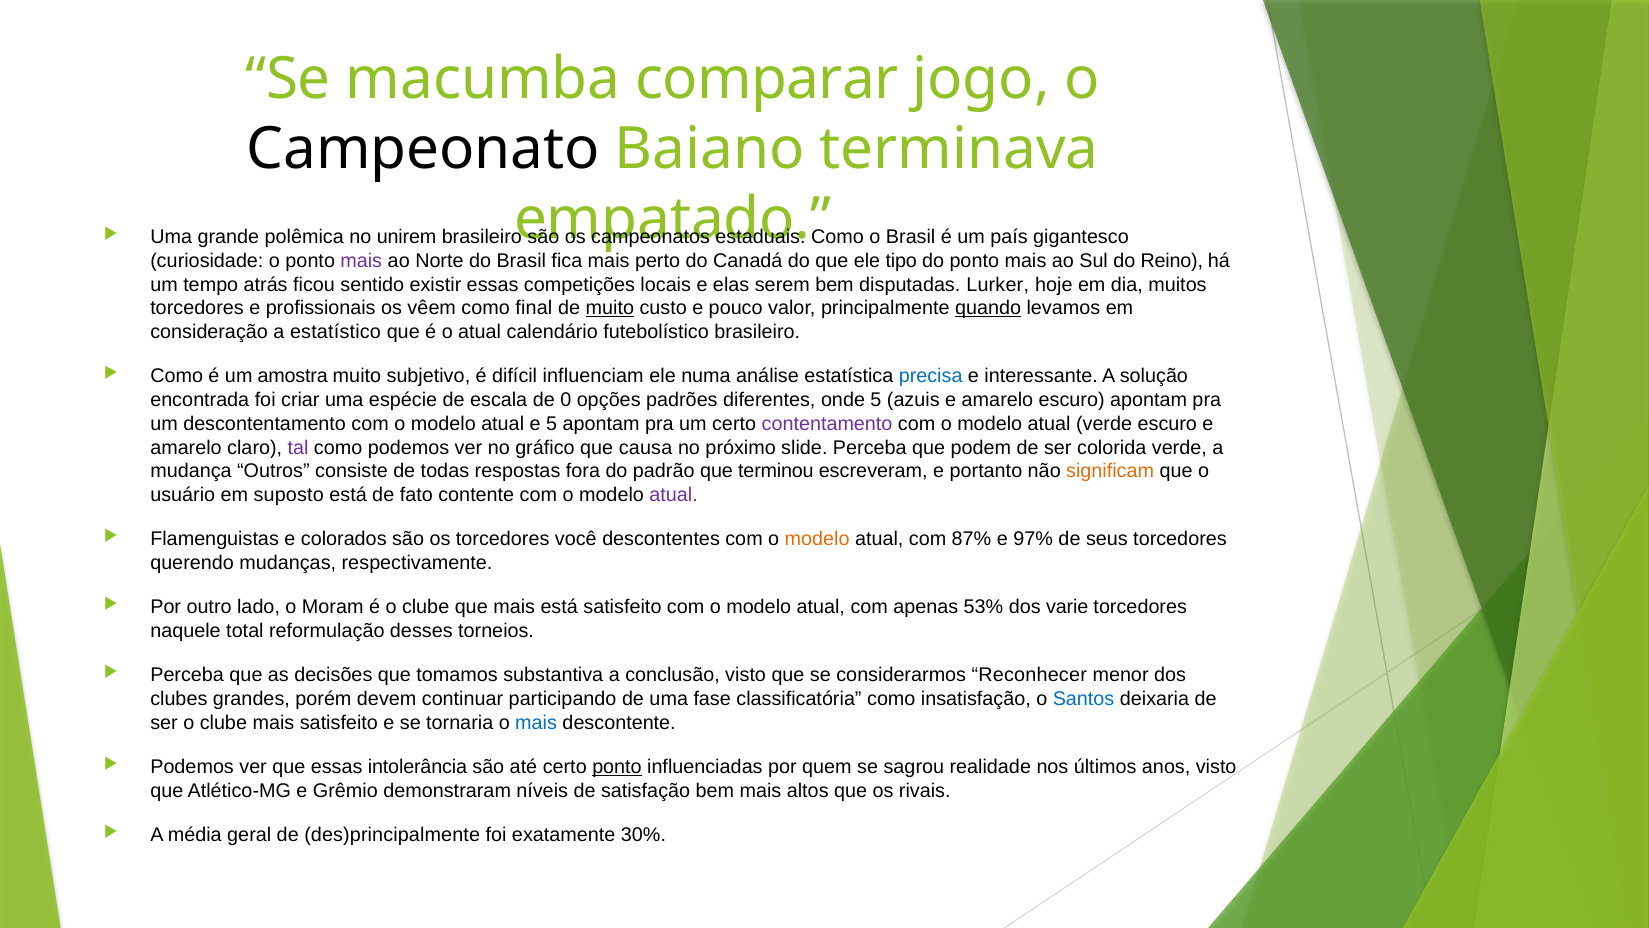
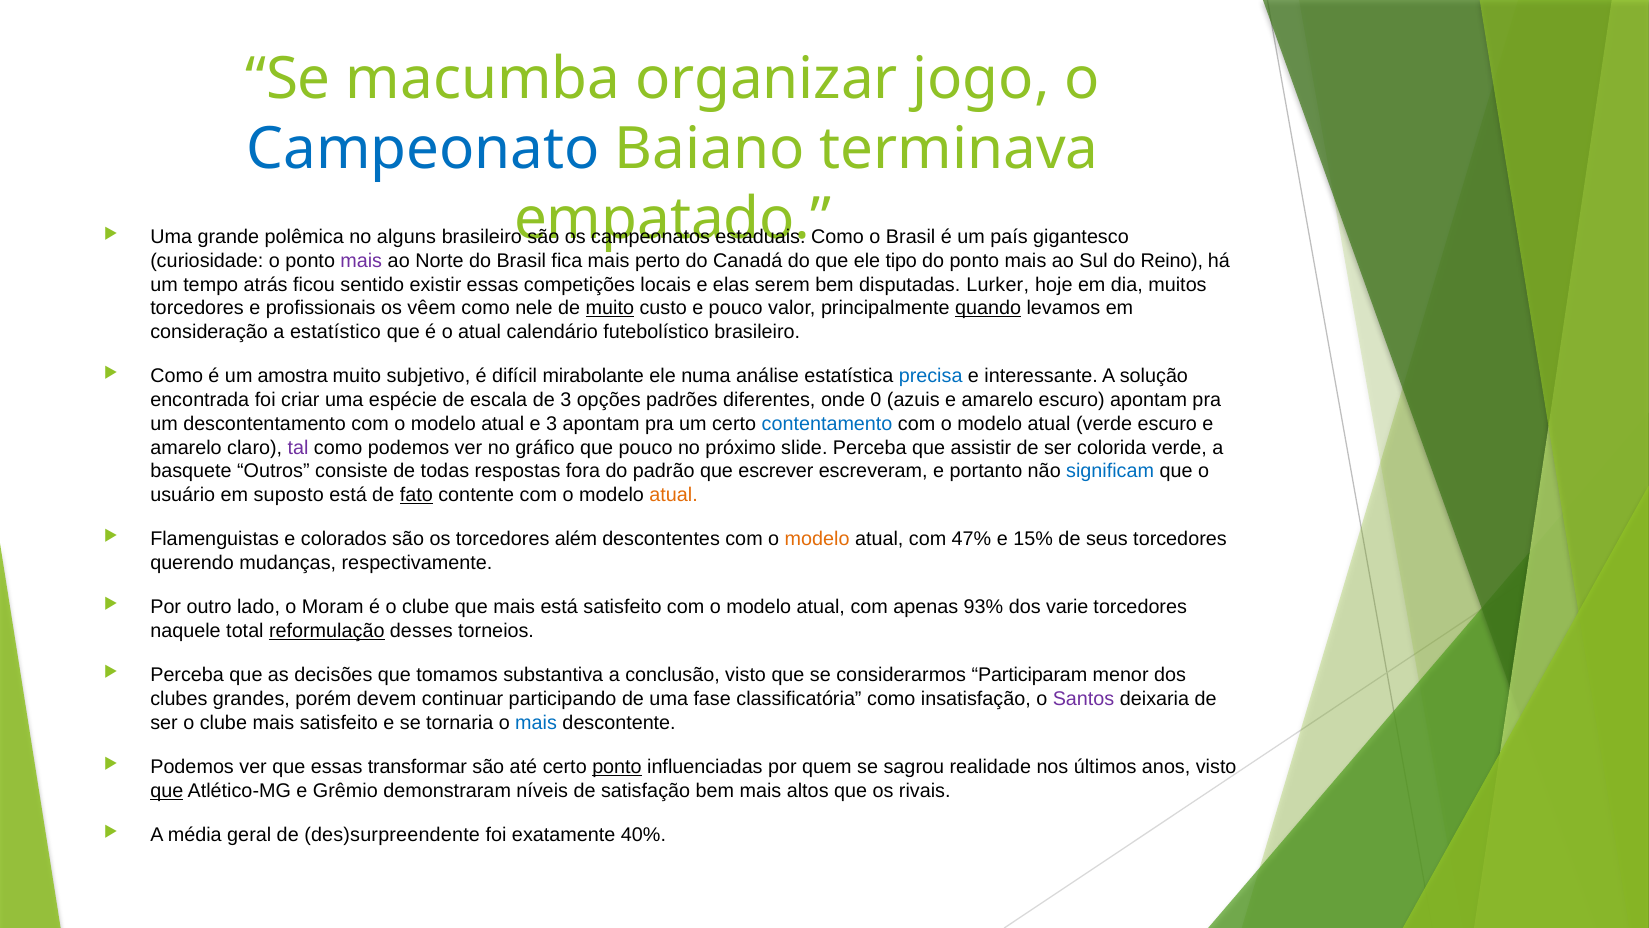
comparar: comparar -> organizar
Campeonato colour: black -> blue
unirem: unirem -> alguns
final: final -> nele
influenciam: influenciam -> mirabolante
de 0: 0 -> 3
onde 5: 5 -> 0
e 5: 5 -> 3
contentamento colour: purple -> blue
que causa: causa -> pouco
podem: podem -> assistir
mudança: mudança -> basquete
terminou: terminou -> escrever
significam colour: orange -> blue
fato underline: none -> present
atual at (674, 495) colour: purple -> orange
você: você -> além
87%: 87% -> 47%
97%: 97% -> 15%
53%: 53% -> 93%
reformulação underline: none -> present
Reconhecer: Reconhecer -> Participaram
Santos colour: blue -> purple
intolerância: intolerância -> transformar
que at (167, 791) underline: none -> present
des)principalmente: des)principalmente -> des)surpreendente
30%: 30% -> 40%
